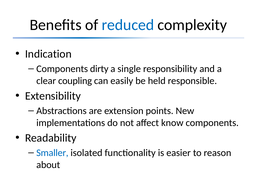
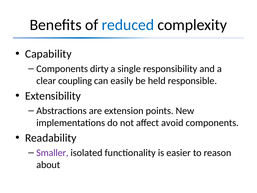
Indication: Indication -> Capability
know: know -> avoid
Smaller colour: blue -> purple
